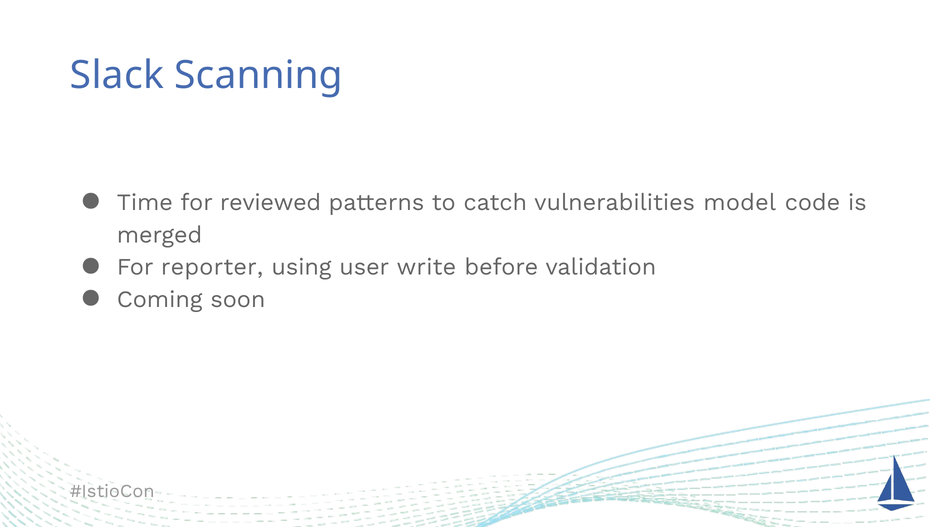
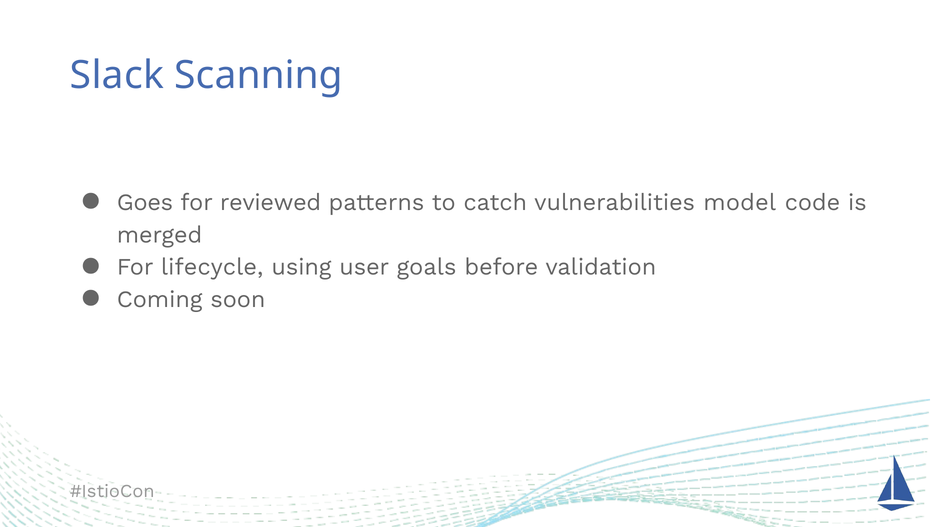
Time: Time -> Goes
reporter: reporter -> lifecycle
write: write -> goals
